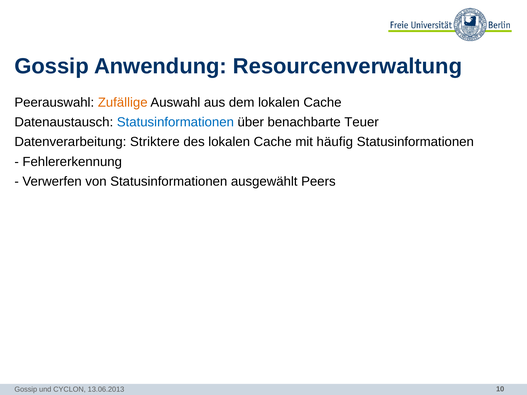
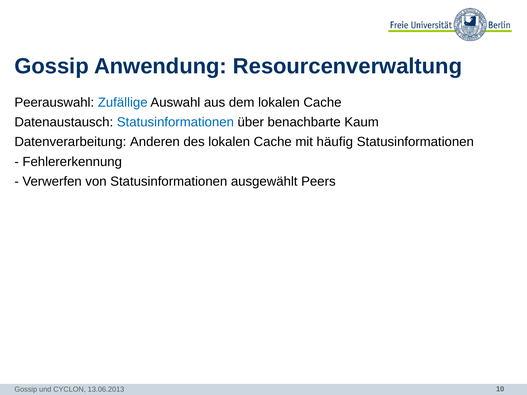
Zufällige colour: orange -> blue
Teuer: Teuer -> Kaum
Striktere: Striktere -> Anderen
